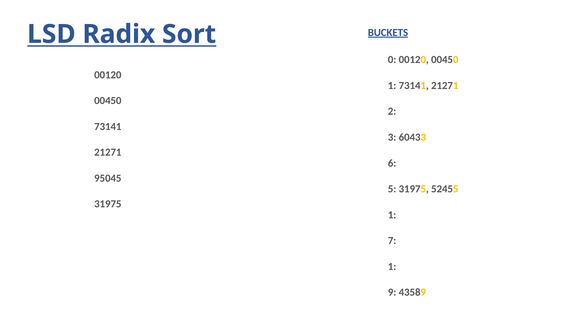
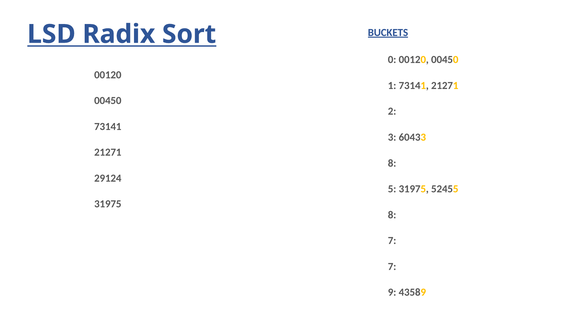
6 at (392, 163): 6 -> 8
95045: 95045 -> 29124
1 at (392, 215): 1 -> 8
1 at (392, 266): 1 -> 7
